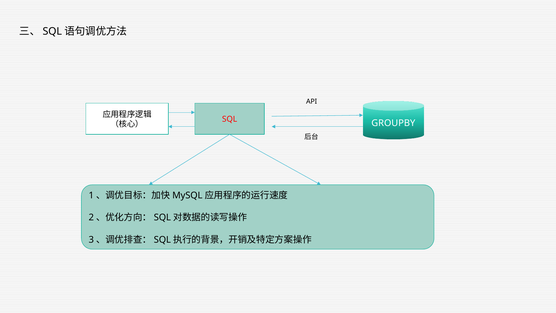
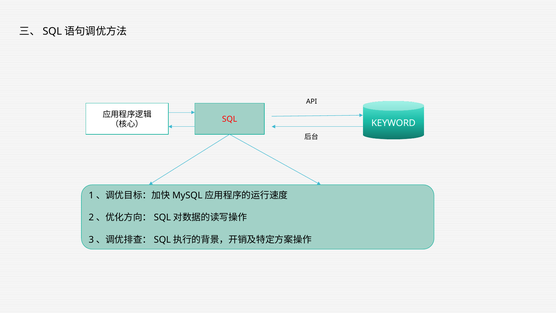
GROUPBY: GROUPBY -> KEYWORD
